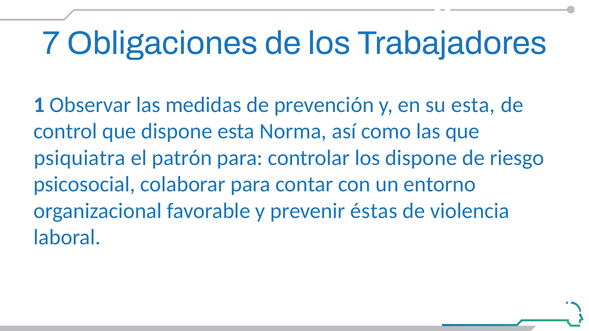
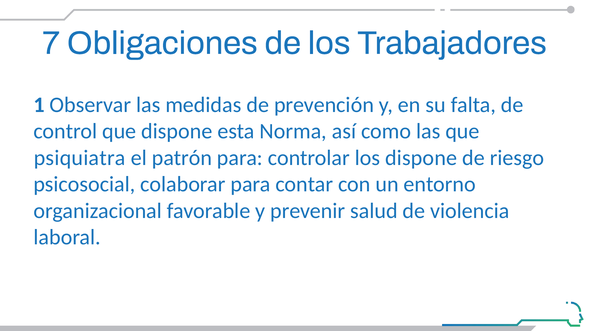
su esta: esta -> falta
éstas: éstas -> salud
